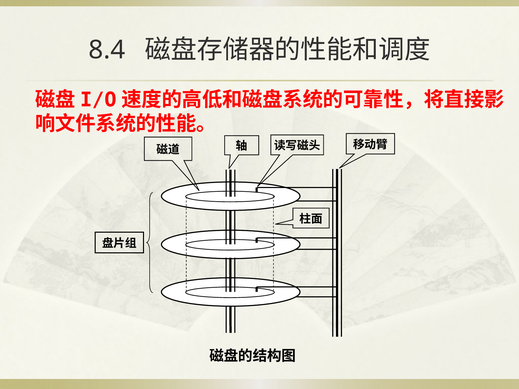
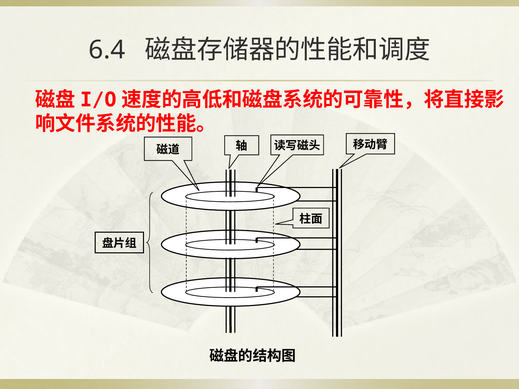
8.4: 8.4 -> 6.4
